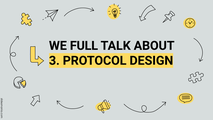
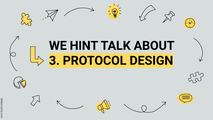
FULL: FULL -> HINT
